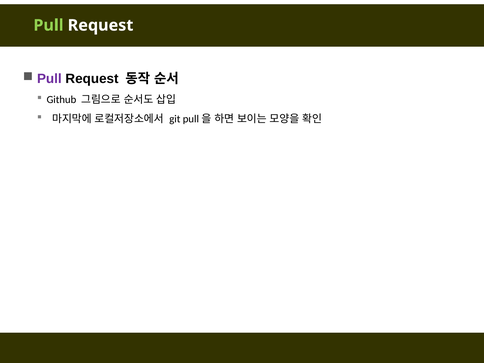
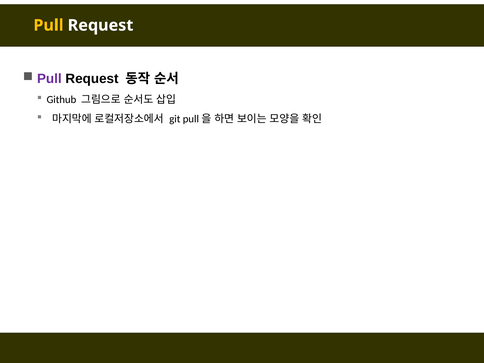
Pull at (48, 25) colour: light green -> yellow
